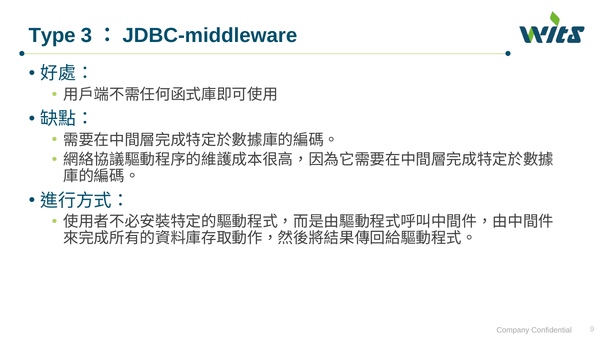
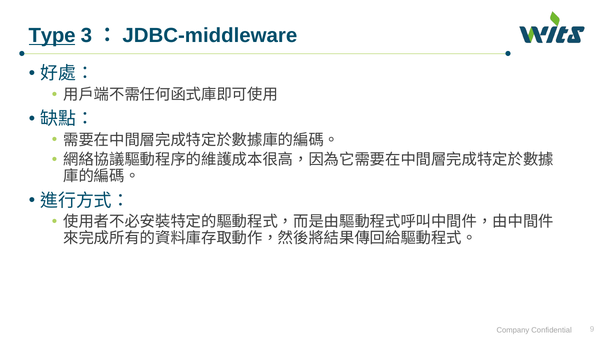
Type underline: none -> present
